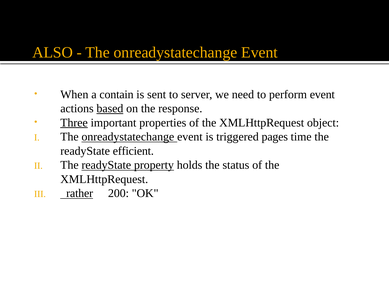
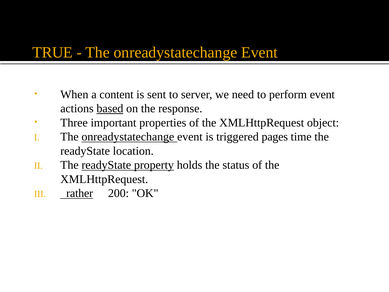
ALSO: ALSO -> TRUE
contain: contain -> content
Three underline: present -> none
efficient: efficient -> location
